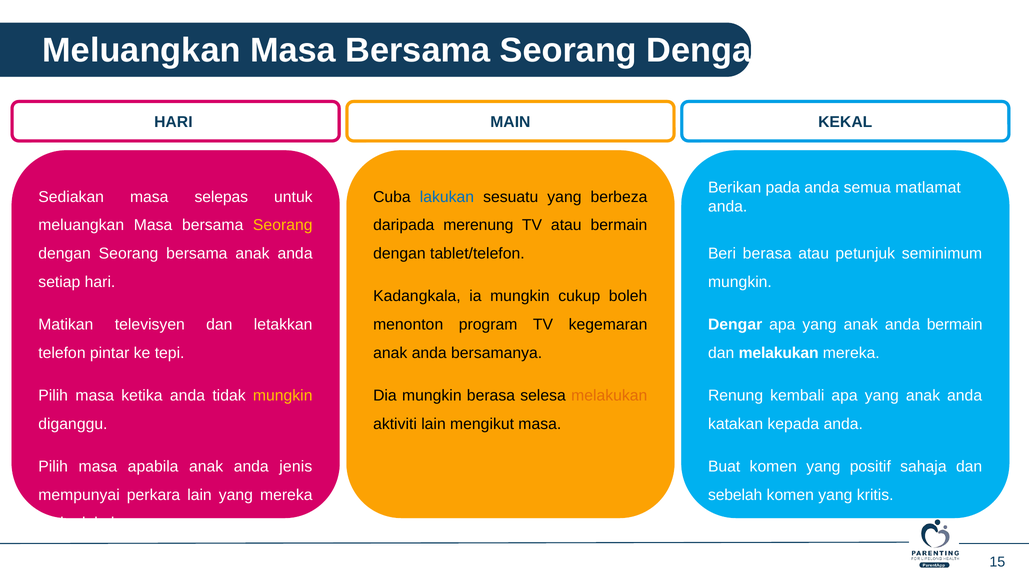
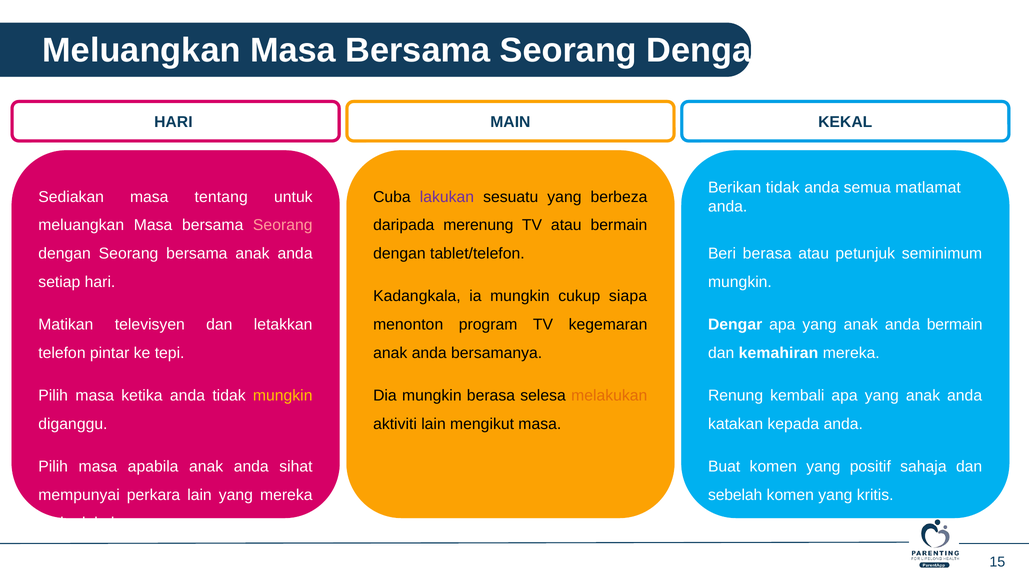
Berikan pada: pada -> tidak
selepas: selepas -> tentang
lakukan at (447, 197) colour: blue -> purple
Seorang at (283, 225) colour: yellow -> pink
boleh: boleh -> siapa
dan melakukan: melakukan -> kemahiran
jenis: jenis -> sihat
